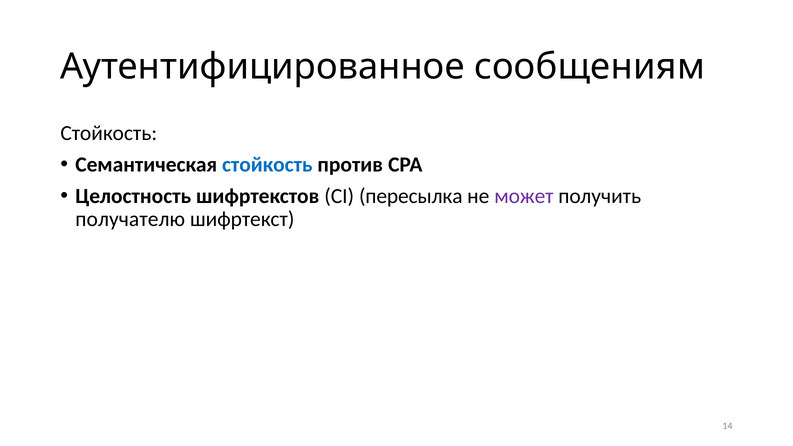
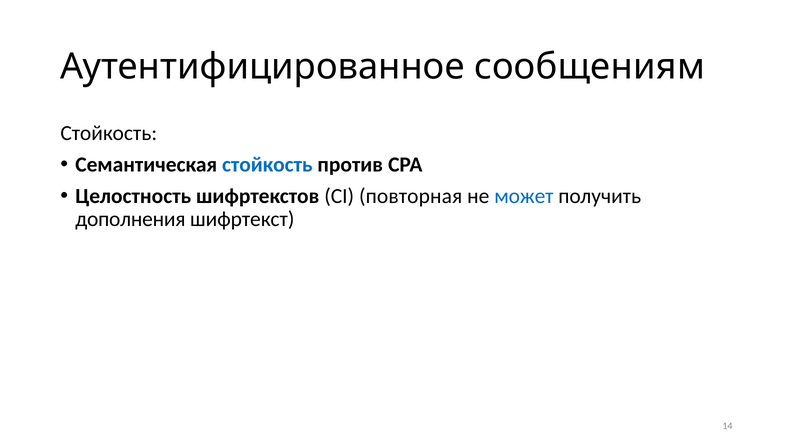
пересылка: пересылка -> повторная
может colour: purple -> blue
получателю: получателю -> дополнения
